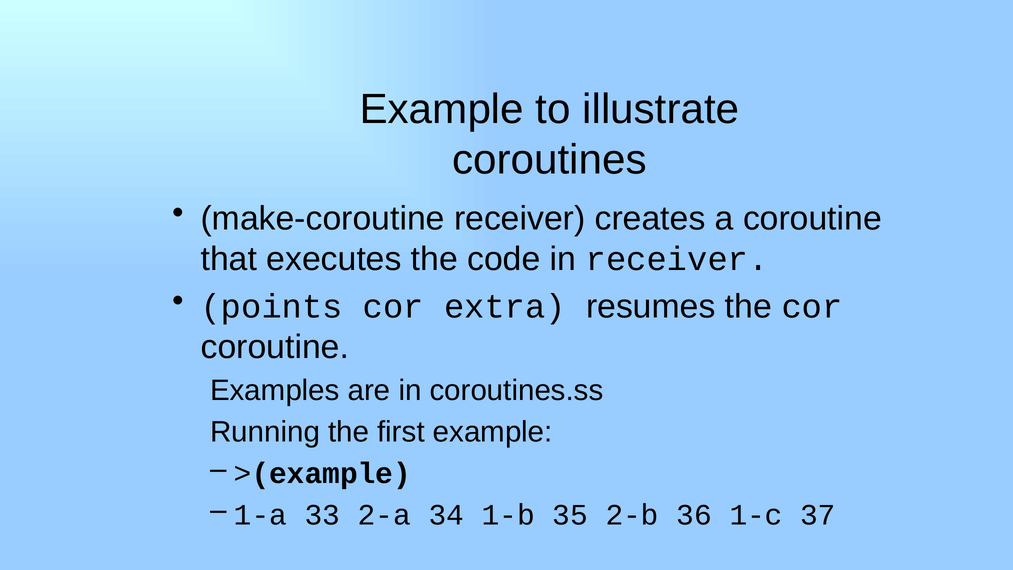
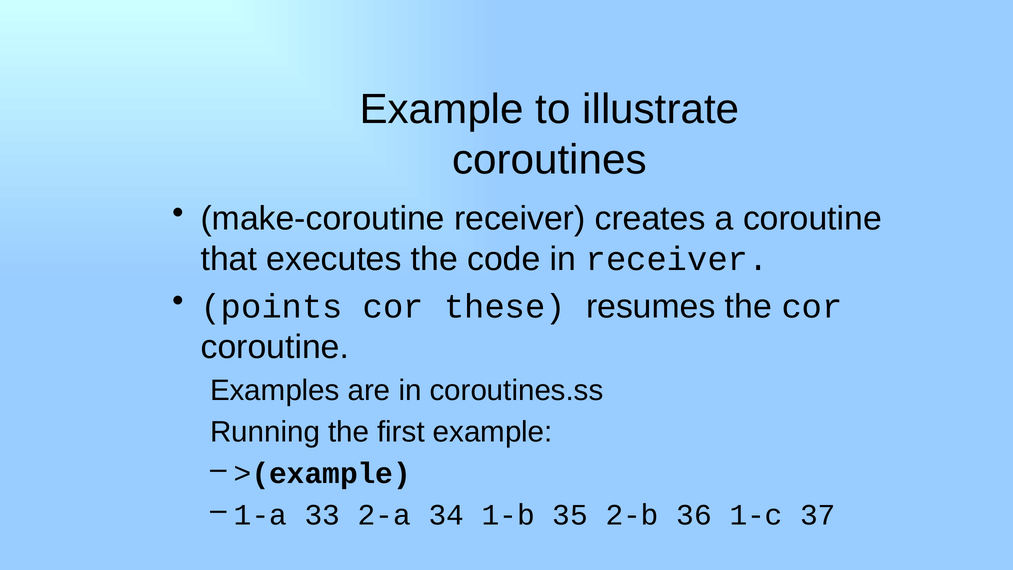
extra: extra -> these
